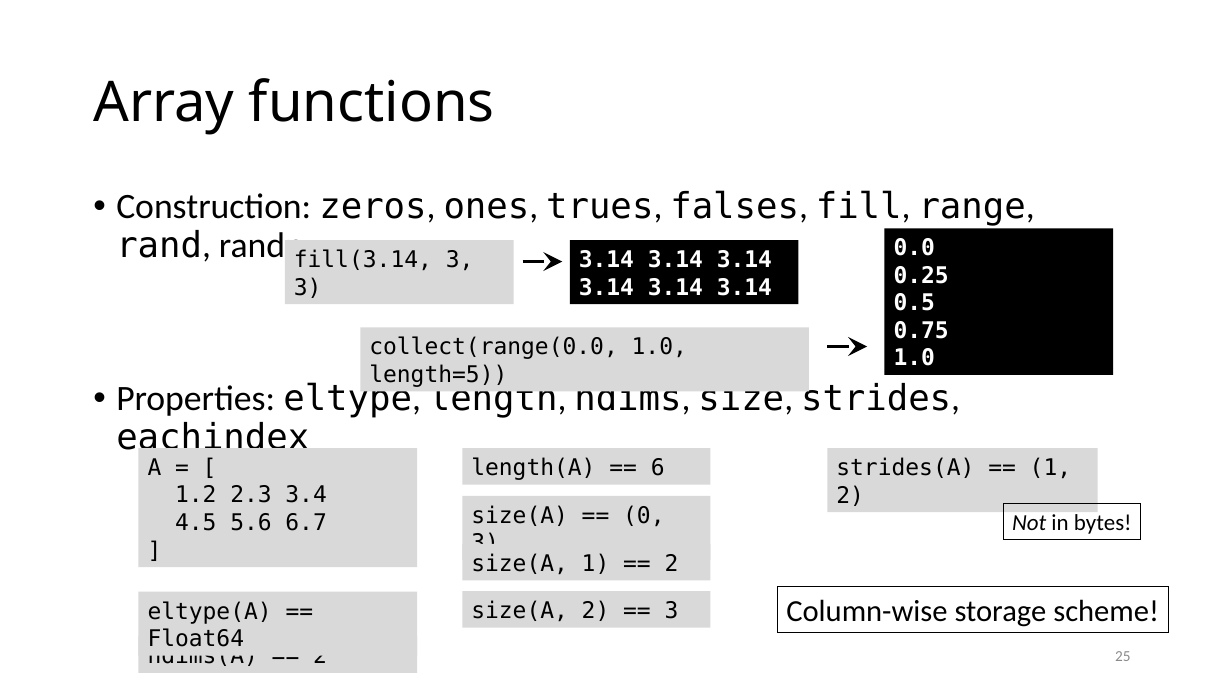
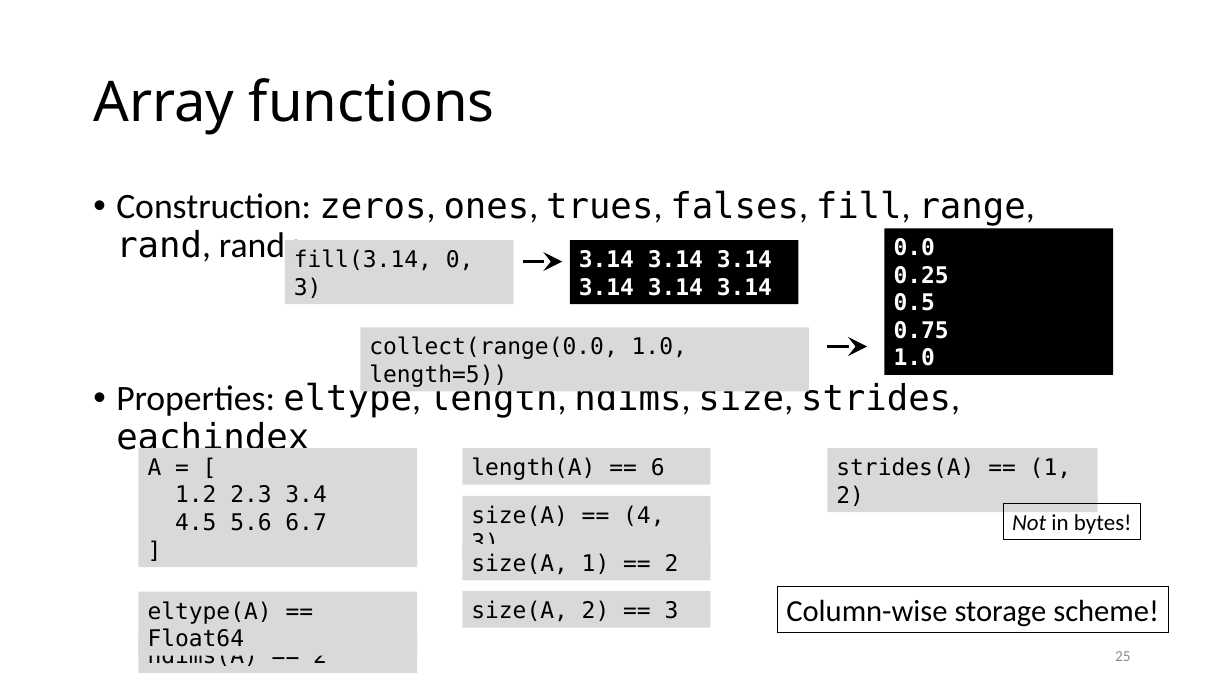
fill(3.14 3: 3 -> 0
0: 0 -> 4
